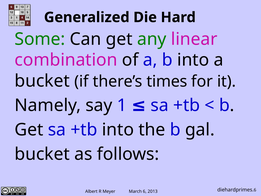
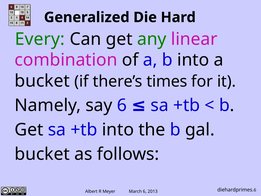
Some: Some -> Every
say 1: 1 -> 6
